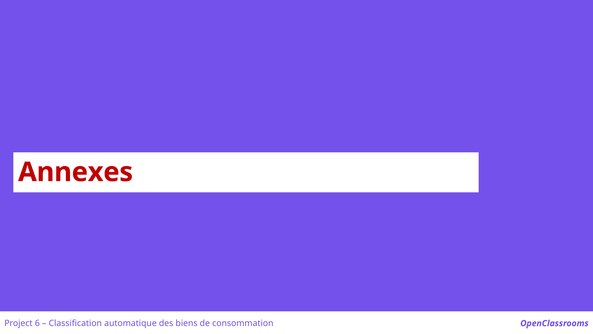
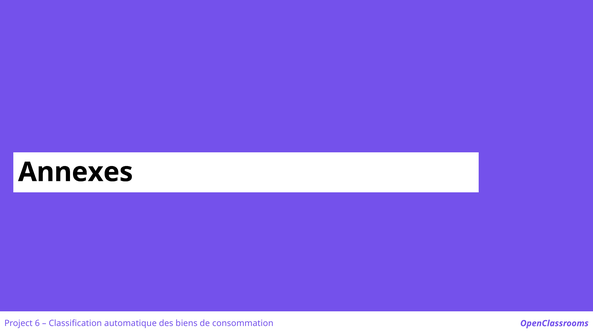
Annexes colour: red -> black
